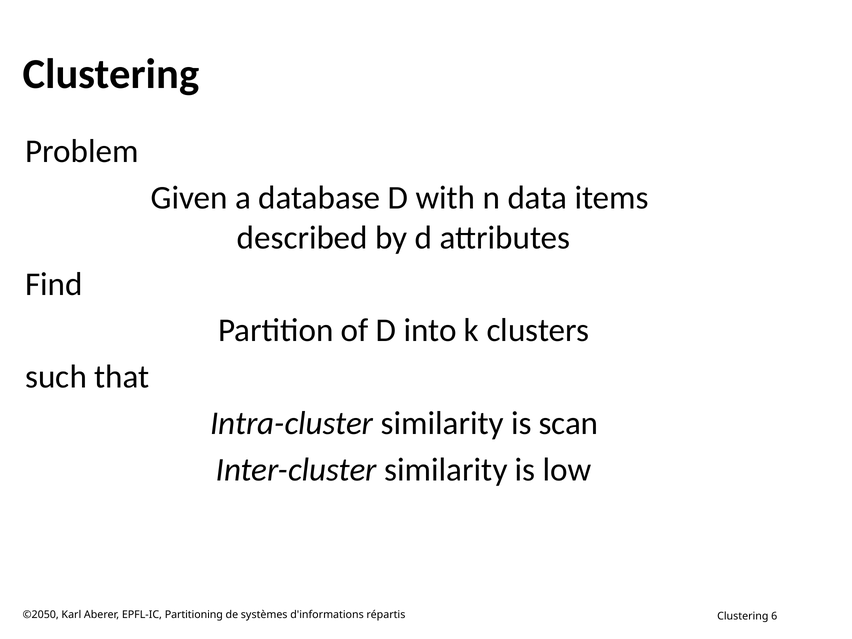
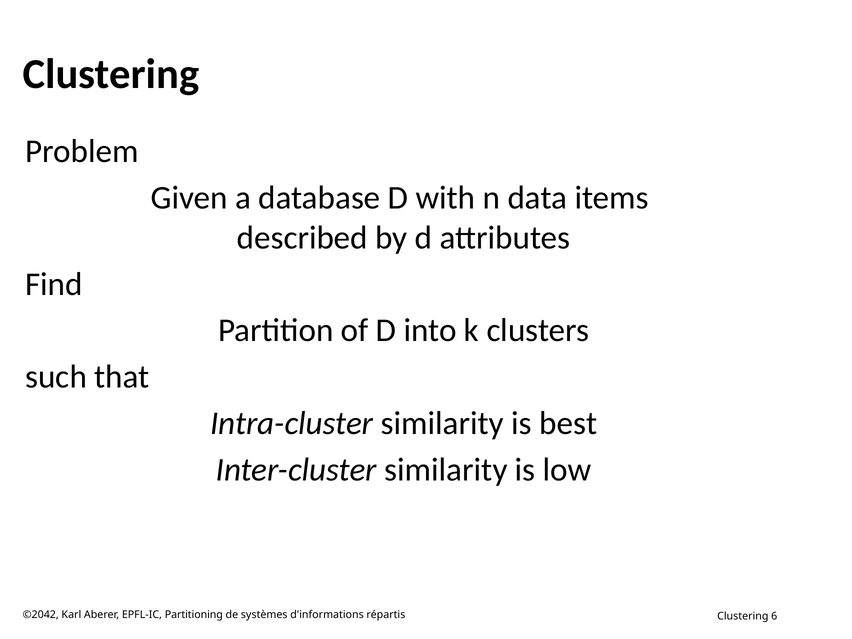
scan: scan -> best
©2050: ©2050 -> ©2042
